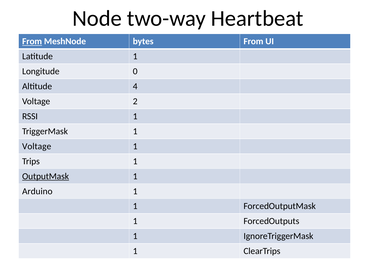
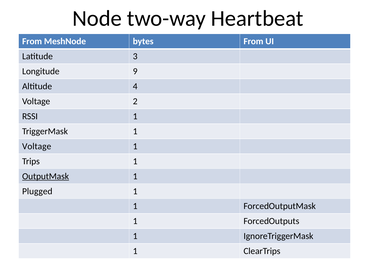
From at (32, 41) underline: present -> none
Latitude 1: 1 -> 3
0: 0 -> 9
Arduino: Arduino -> Plugged
